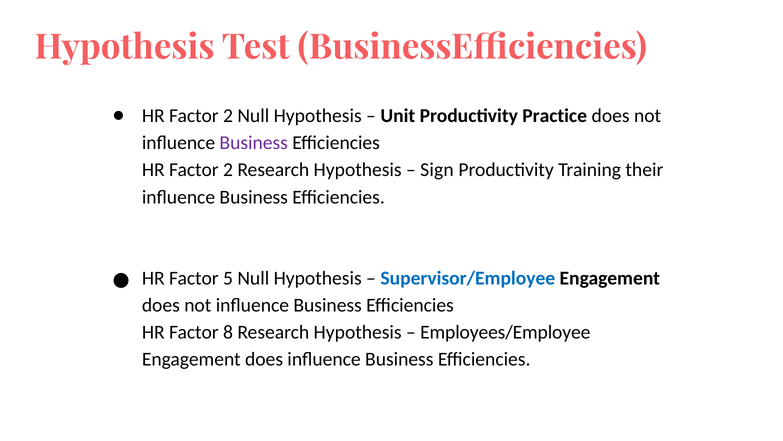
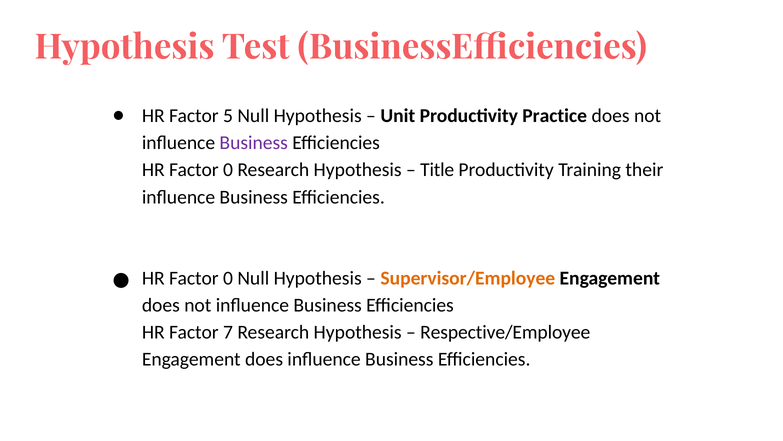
2 at (228, 116): 2 -> 5
2 at (228, 170): 2 -> 0
Sign: Sign -> Title
5 at (228, 278): 5 -> 0
Supervisor/Employee colour: blue -> orange
8: 8 -> 7
Employees/Employee: Employees/Employee -> Respective/Employee
